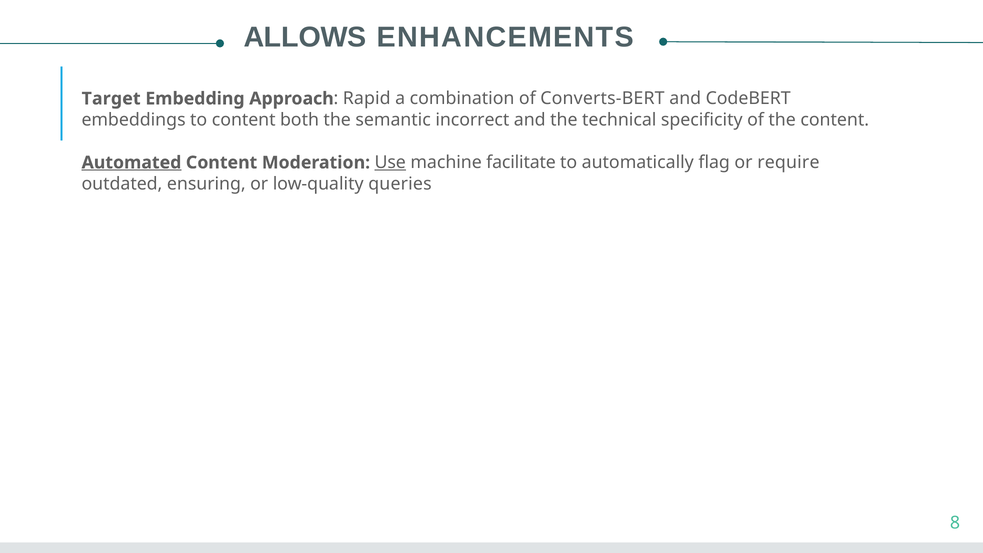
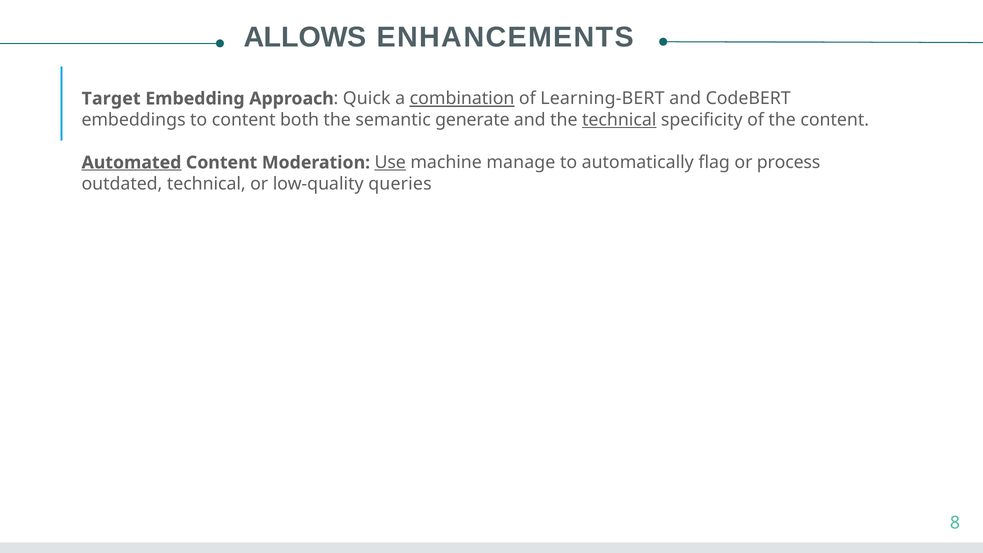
Rapid: Rapid -> Quick
combination underline: none -> present
Converts-BERT: Converts-BERT -> Learning-BERT
incorrect: incorrect -> generate
technical at (619, 120) underline: none -> present
facilitate: facilitate -> manage
require: require -> process
outdated ensuring: ensuring -> technical
